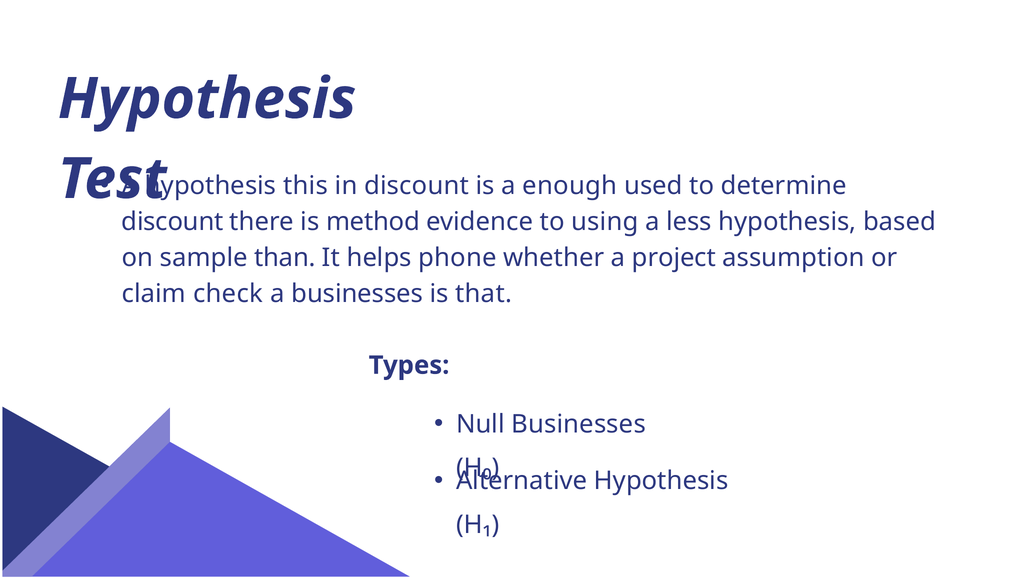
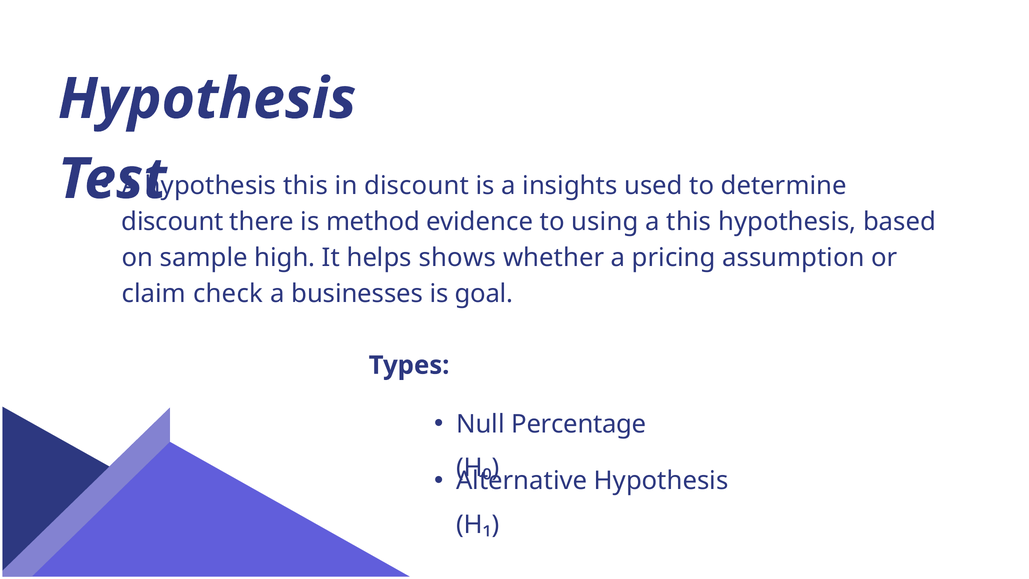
enough: enough -> insights
a less: less -> this
than: than -> high
phone: phone -> shows
project: project -> pricing
that: that -> goal
Null Businesses: Businesses -> Percentage
